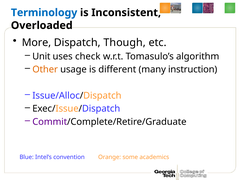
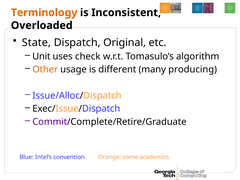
Terminology colour: blue -> orange
More: More -> State
Though: Though -> Original
instruction: instruction -> producing
